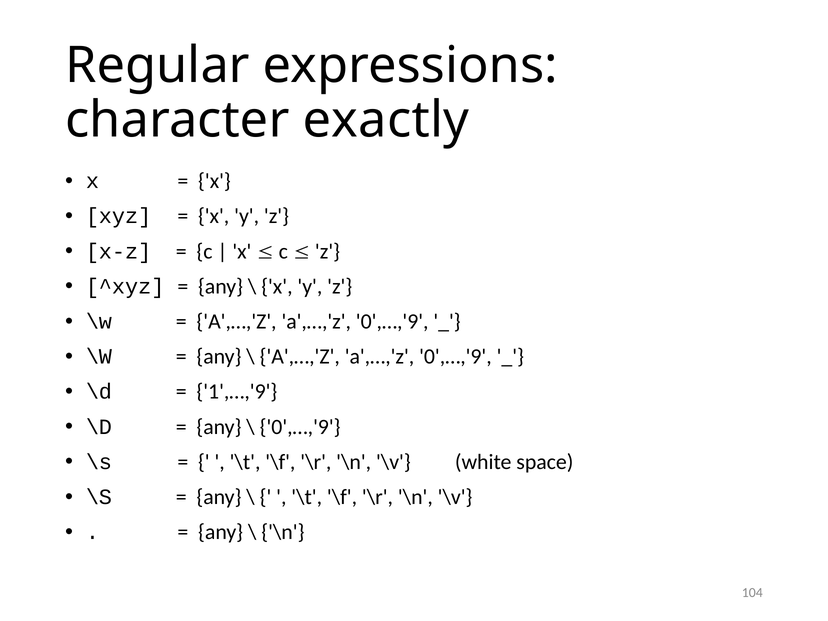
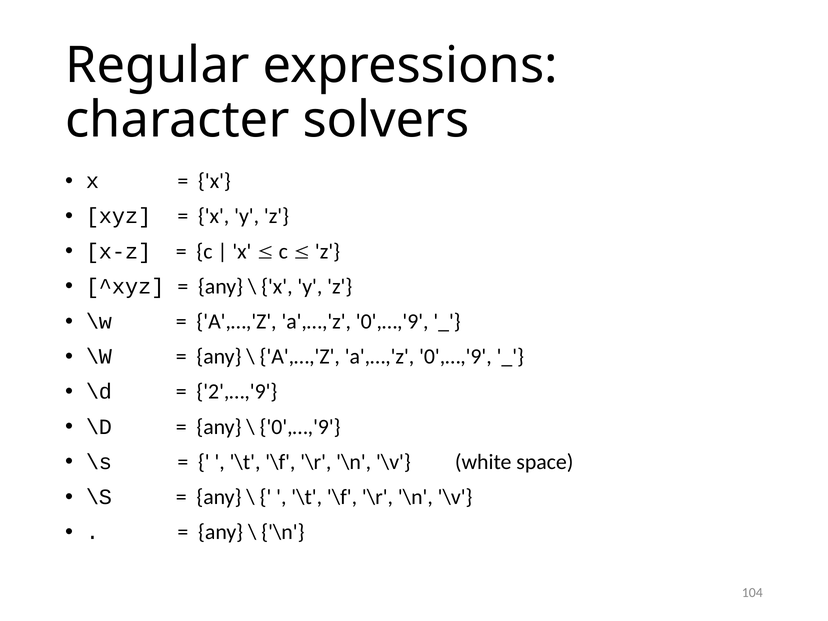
exactly: exactly -> solvers
1',…,'9: 1',…,'9 -> 2',…,'9
